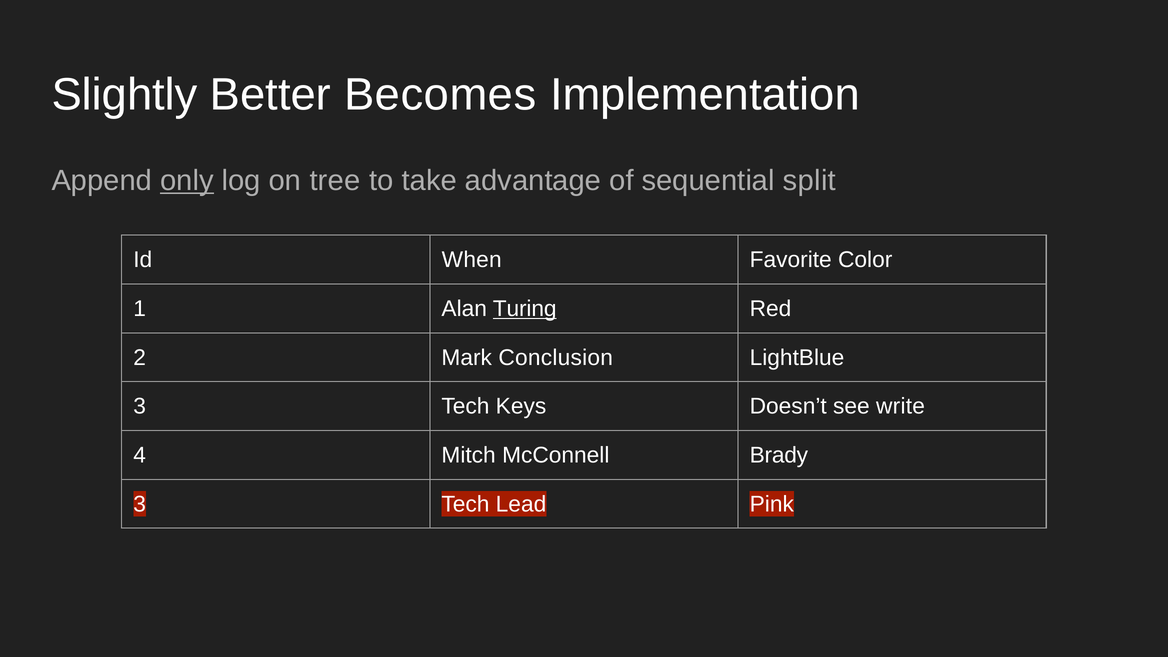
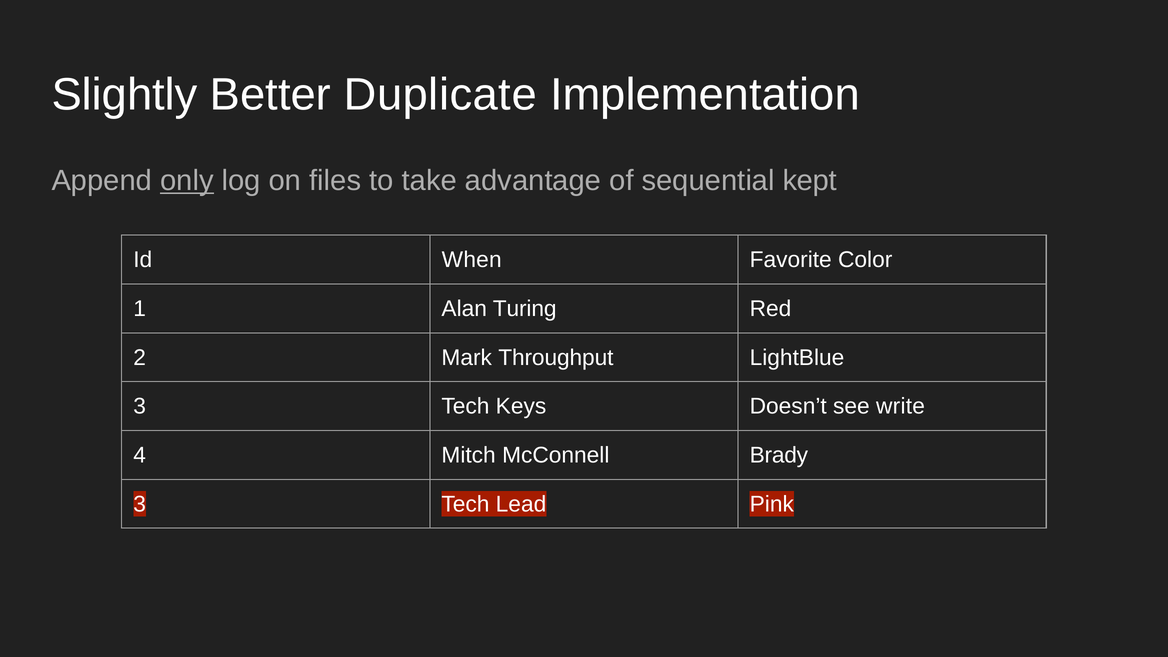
Becomes: Becomes -> Duplicate
tree: tree -> files
split: split -> kept
Turing underline: present -> none
Conclusion: Conclusion -> Throughput
